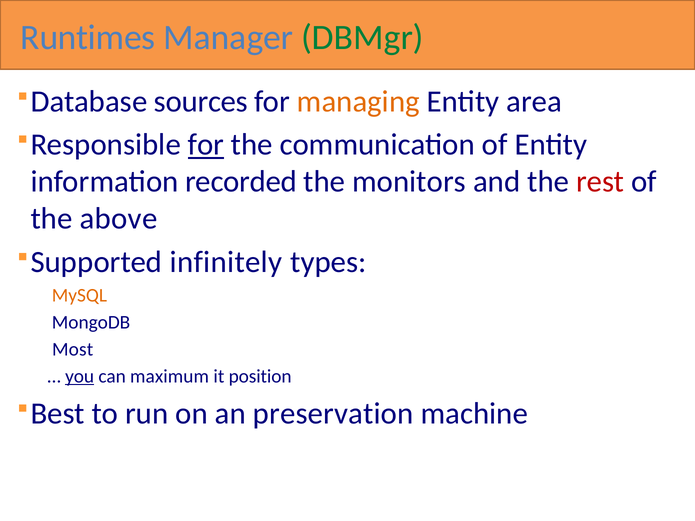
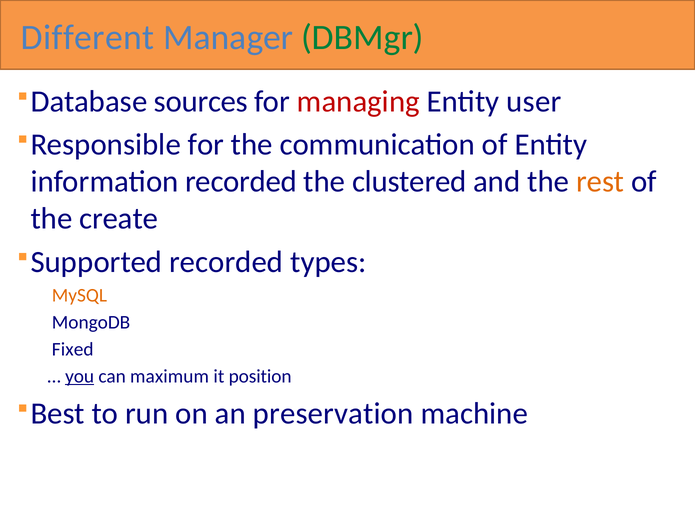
Runtimes: Runtimes -> Different
managing colour: orange -> red
area: area -> user
for at (206, 145) underline: present -> none
monitors: monitors -> clustered
rest colour: red -> orange
above: above -> create
infinitely at (226, 262): infinitely -> recorded
Most: Most -> Fixed
